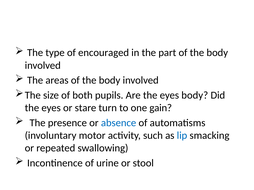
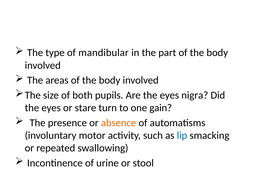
encouraged: encouraged -> mandibular
eyes body: body -> nigra
absence colour: blue -> orange
